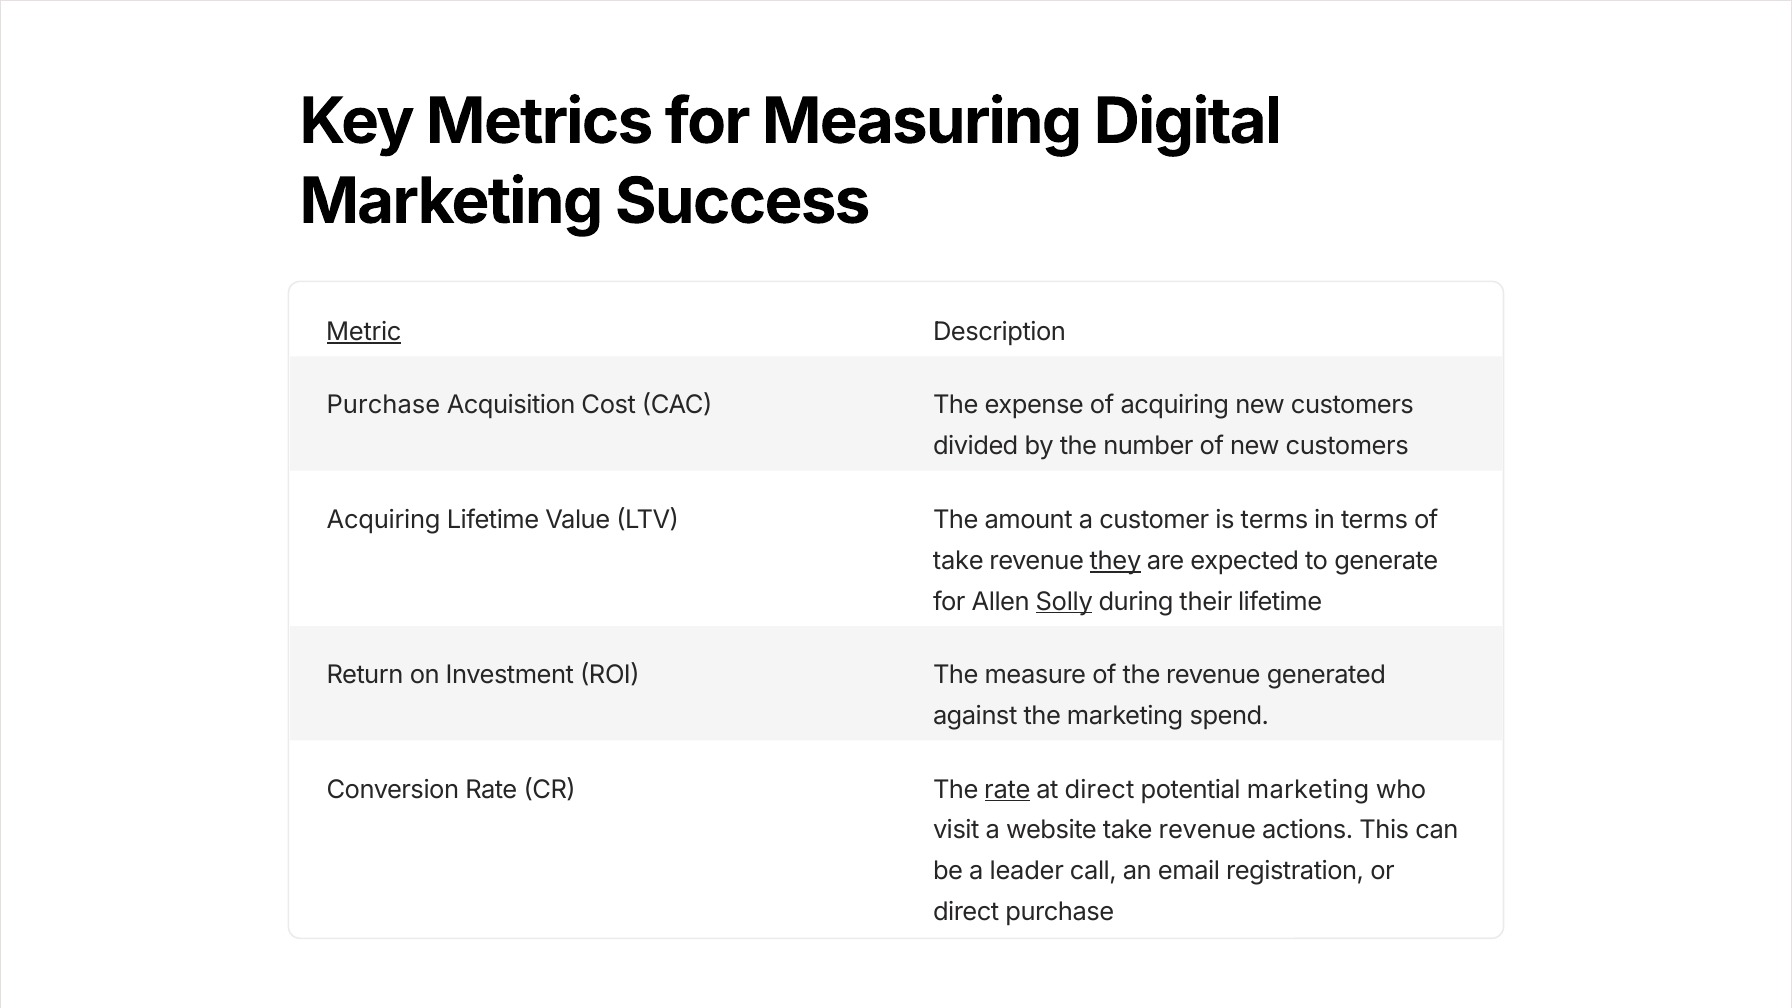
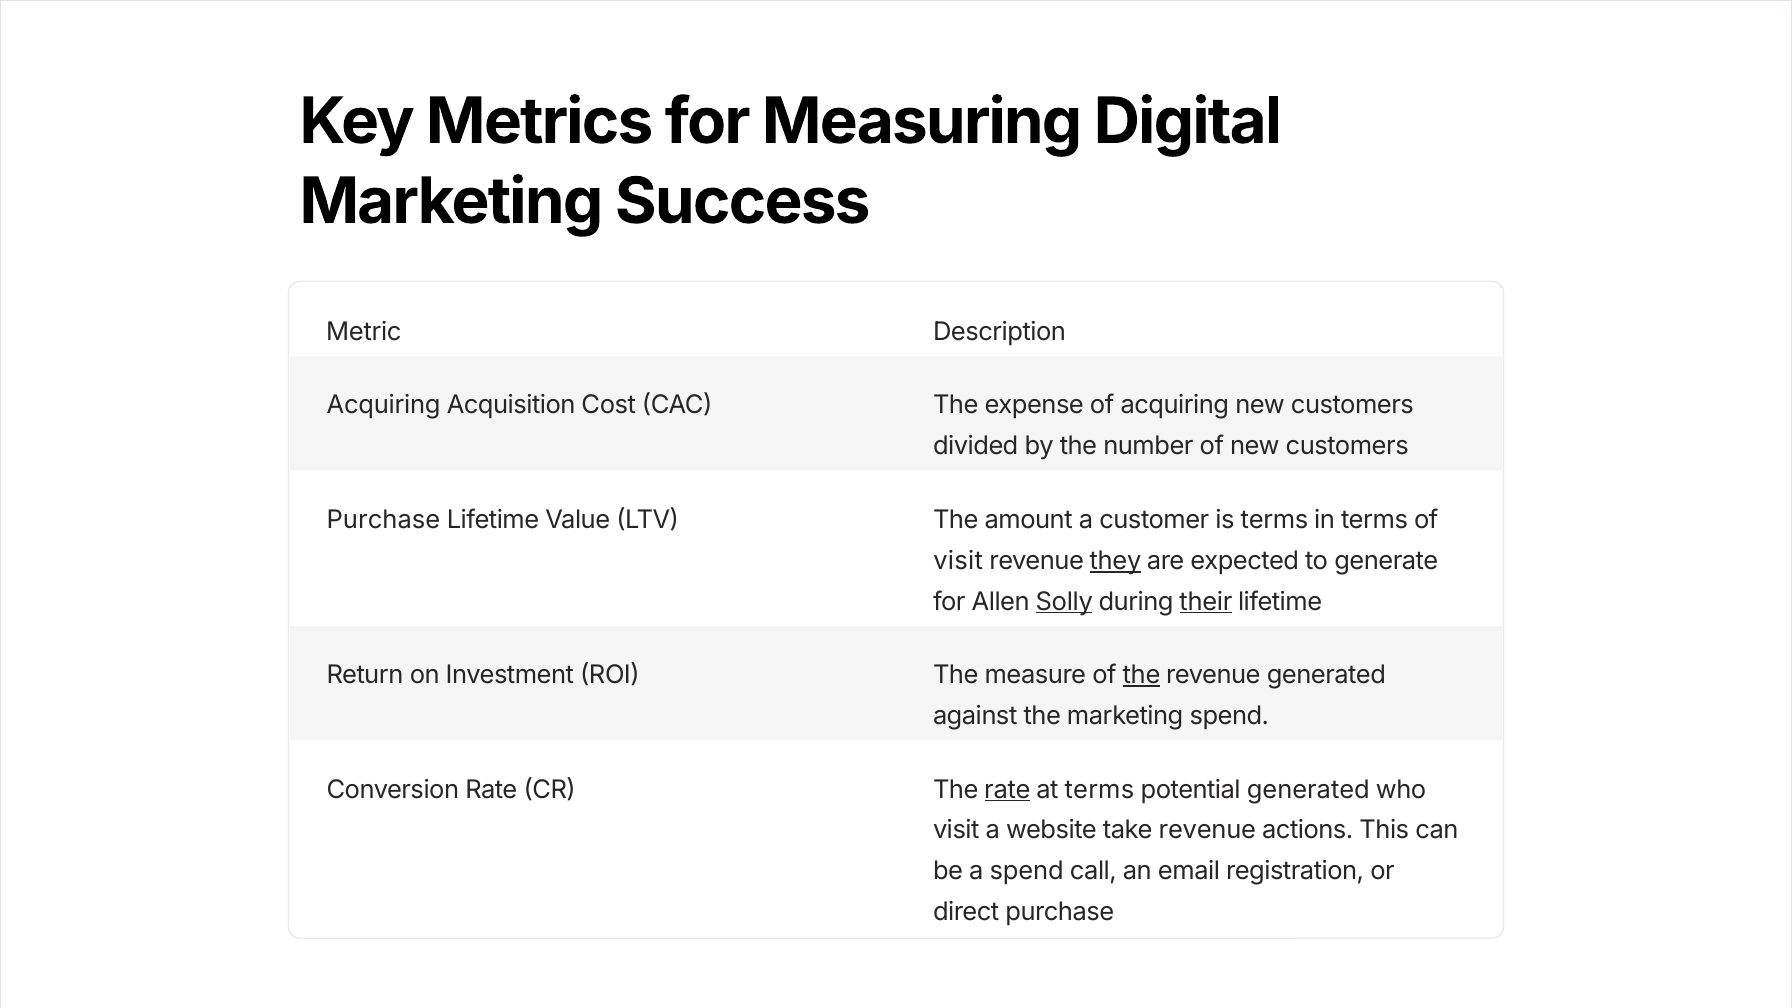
Metric underline: present -> none
Purchase at (383, 406): Purchase -> Acquiring
Acquiring at (384, 520): Acquiring -> Purchase
take at (958, 561): take -> visit
their underline: none -> present
the at (1142, 675) underline: none -> present
at direct: direct -> terms
potential marketing: marketing -> generated
a leader: leader -> spend
